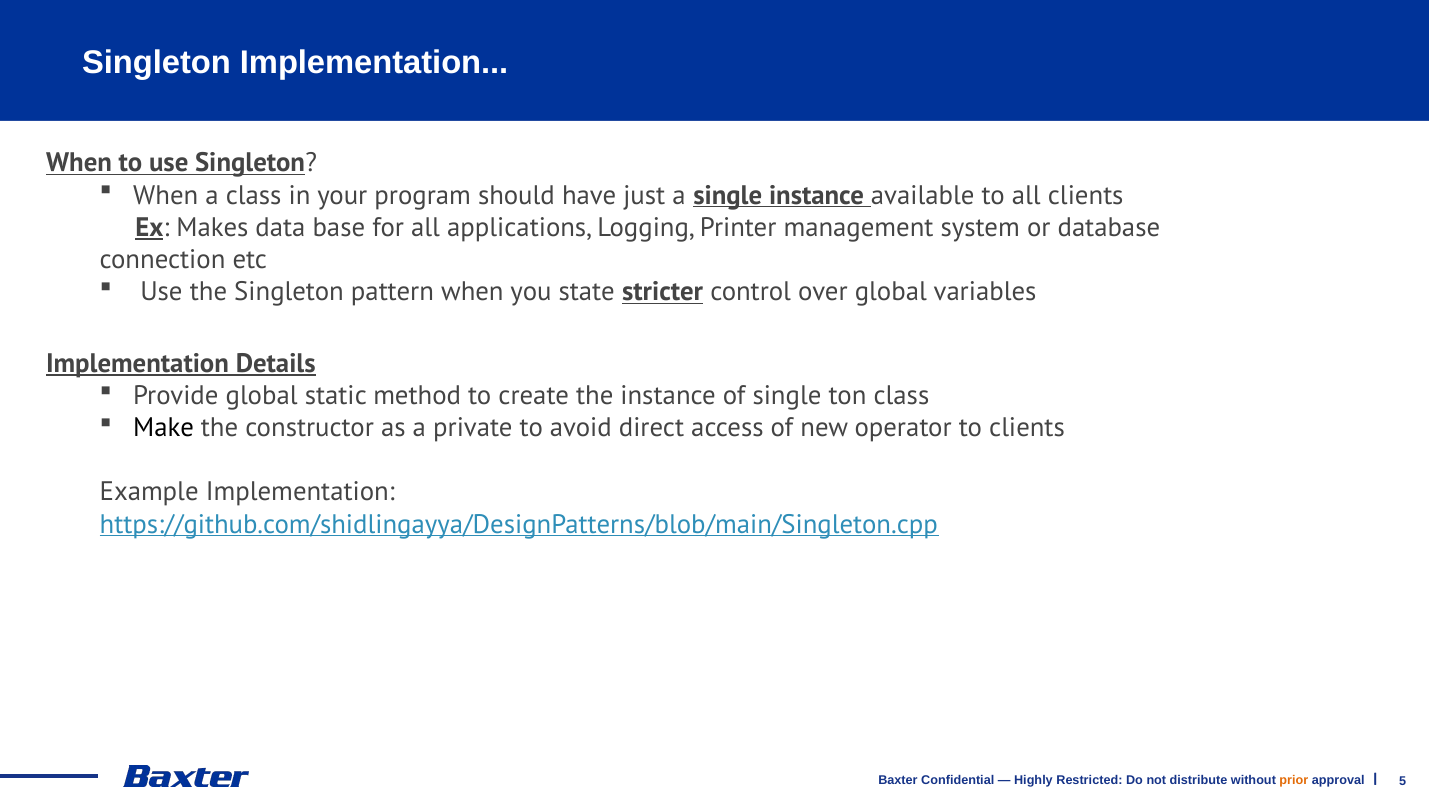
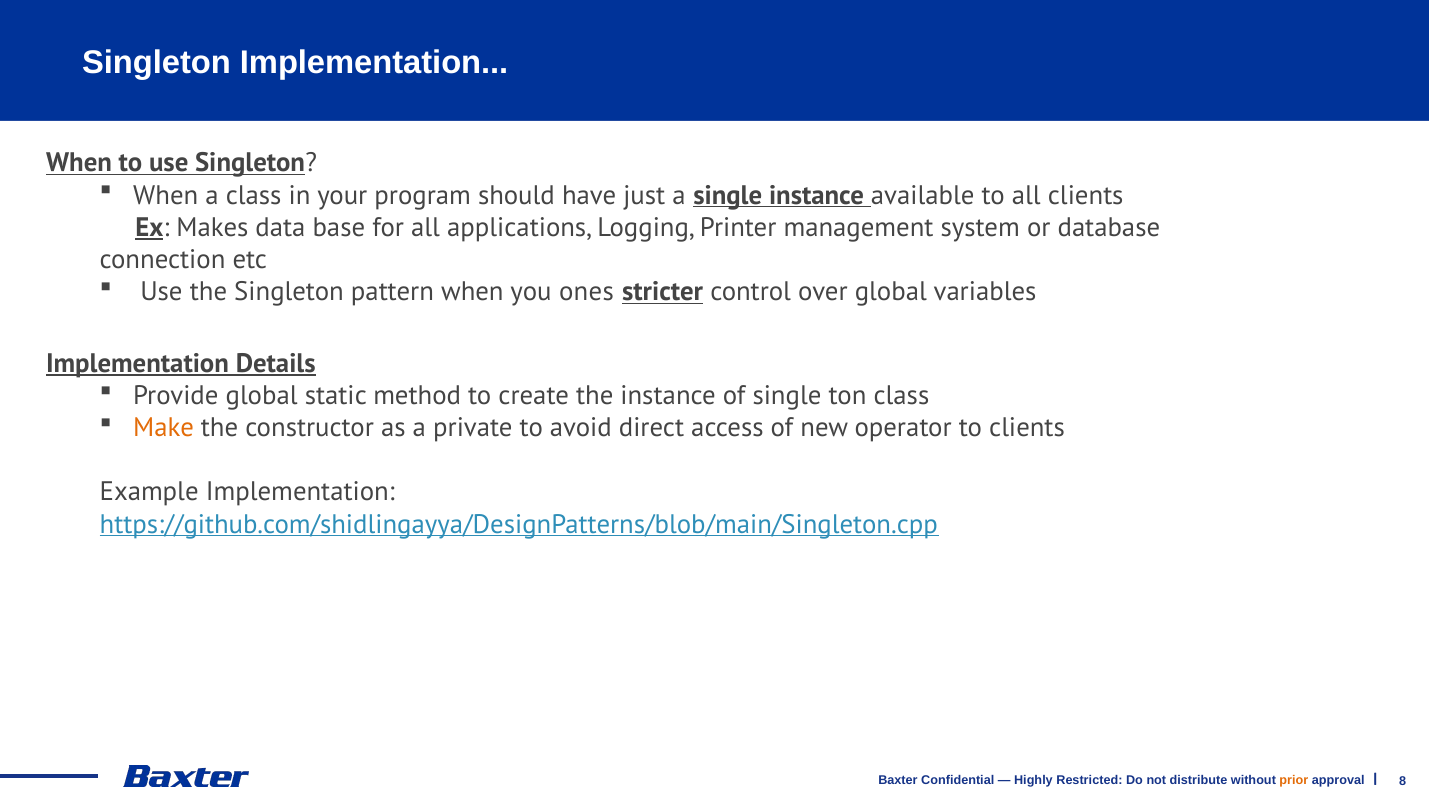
state: state -> ones
Make colour: black -> orange
5: 5 -> 8
